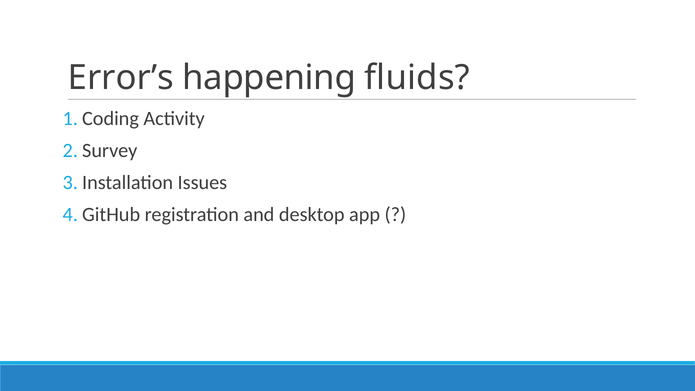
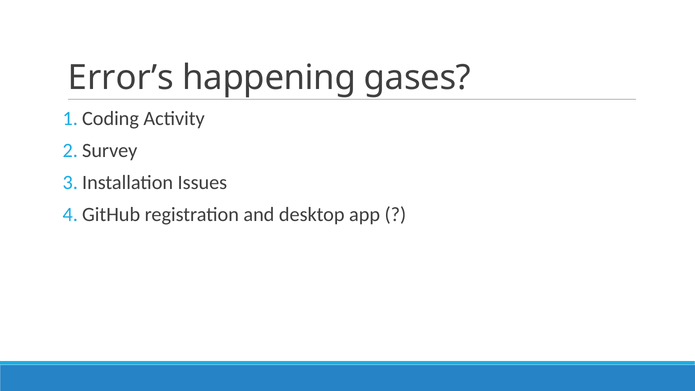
fluids: fluids -> gases
